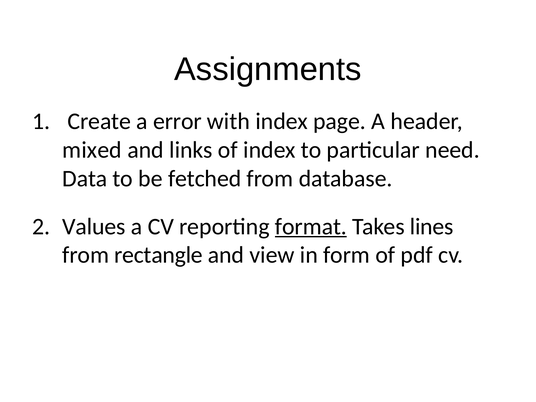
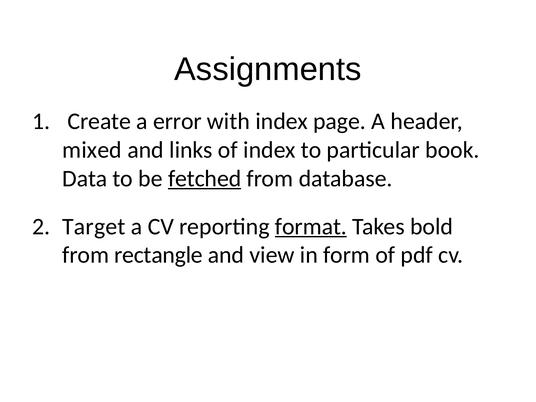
need: need -> book
fetched underline: none -> present
Values: Values -> Target
lines: lines -> bold
